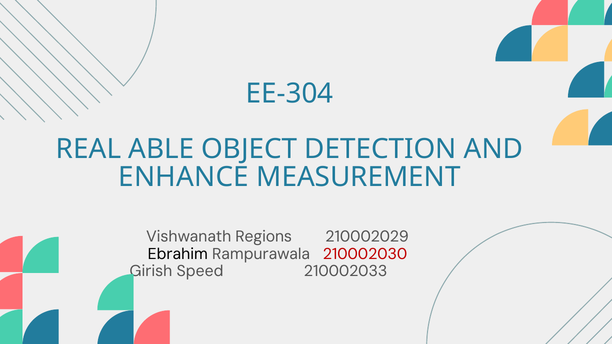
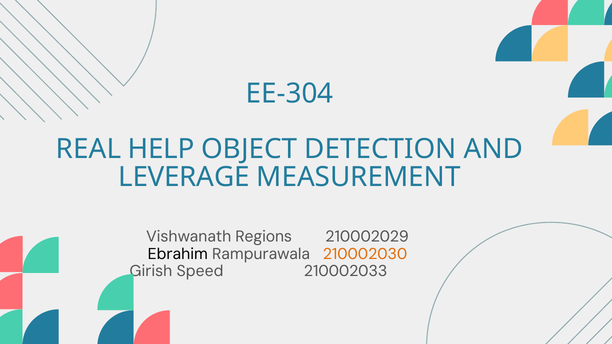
ABLE: ABLE -> HELP
ENHANCE: ENHANCE -> LEVERAGE
210002030 colour: red -> orange
